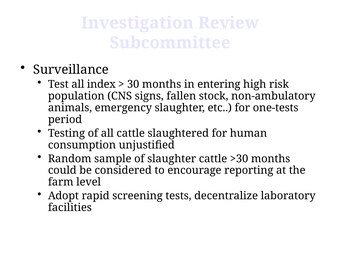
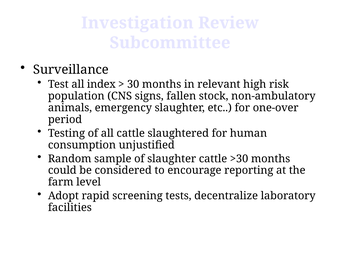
entering: entering -> relevant
one-tests: one-tests -> one-over
